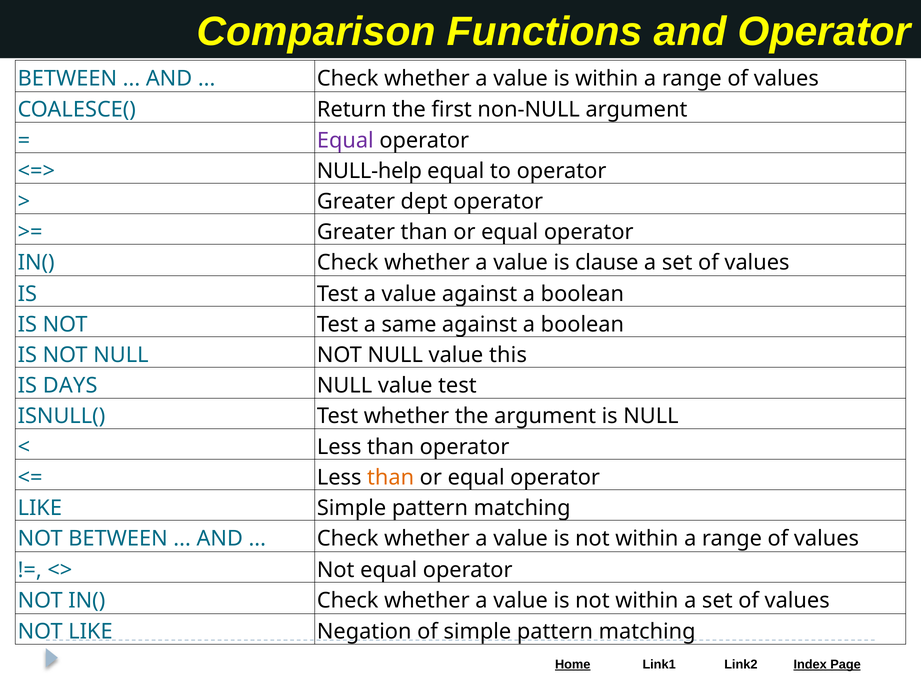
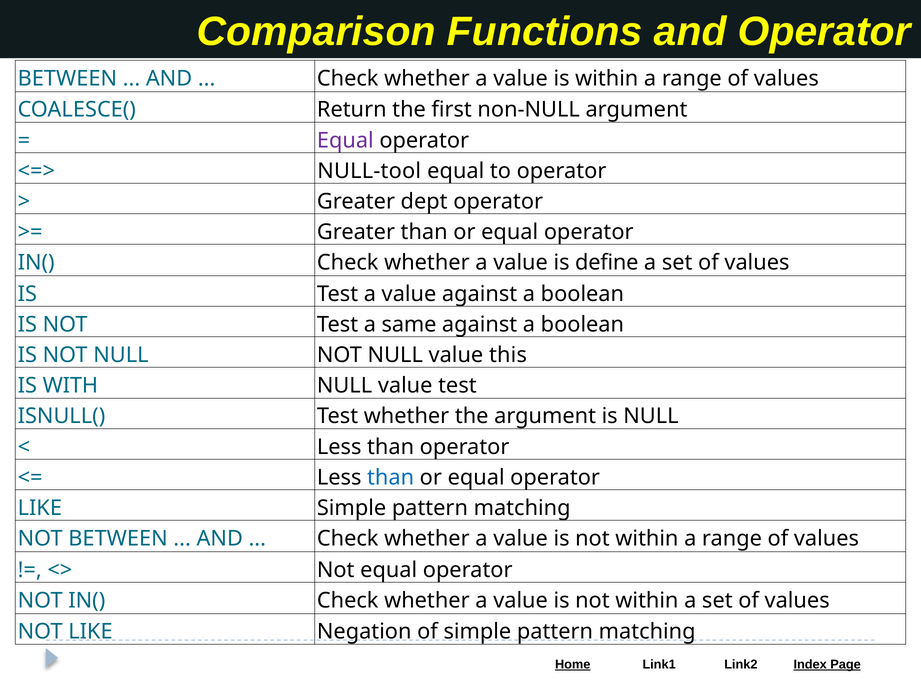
NULL-help: NULL-help -> NULL-tool
clause: clause -> define
DAYS: DAYS -> WITH
than at (391, 477) colour: orange -> blue
